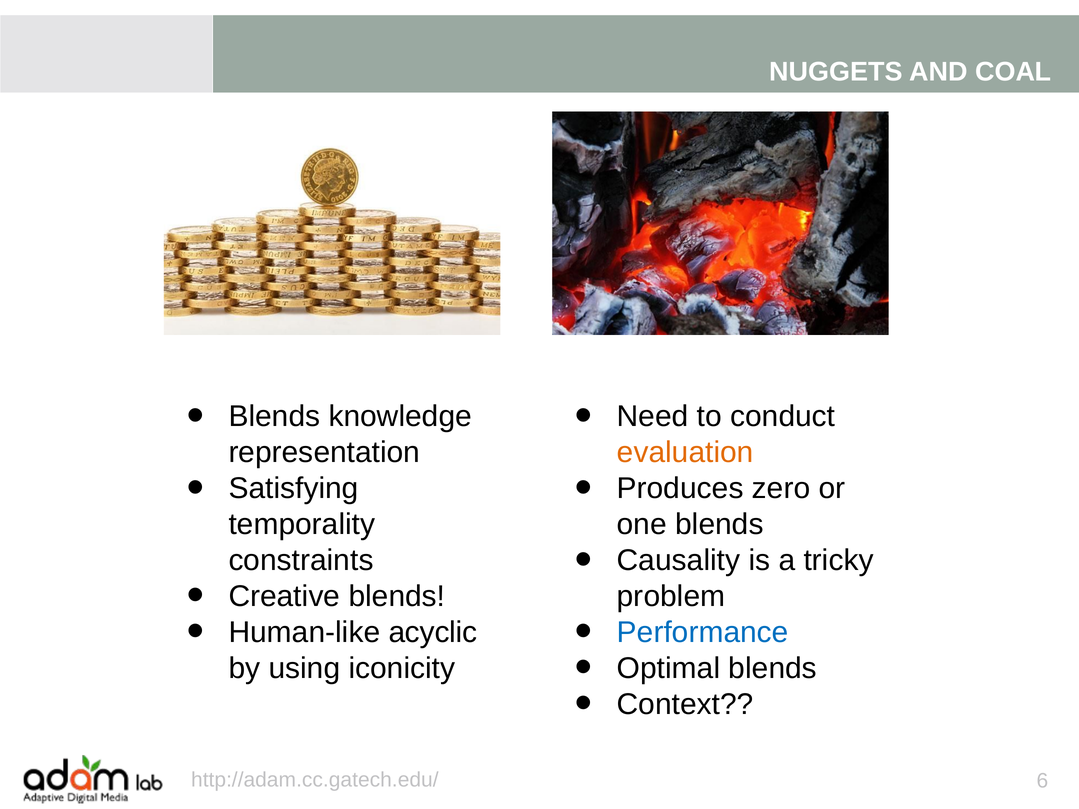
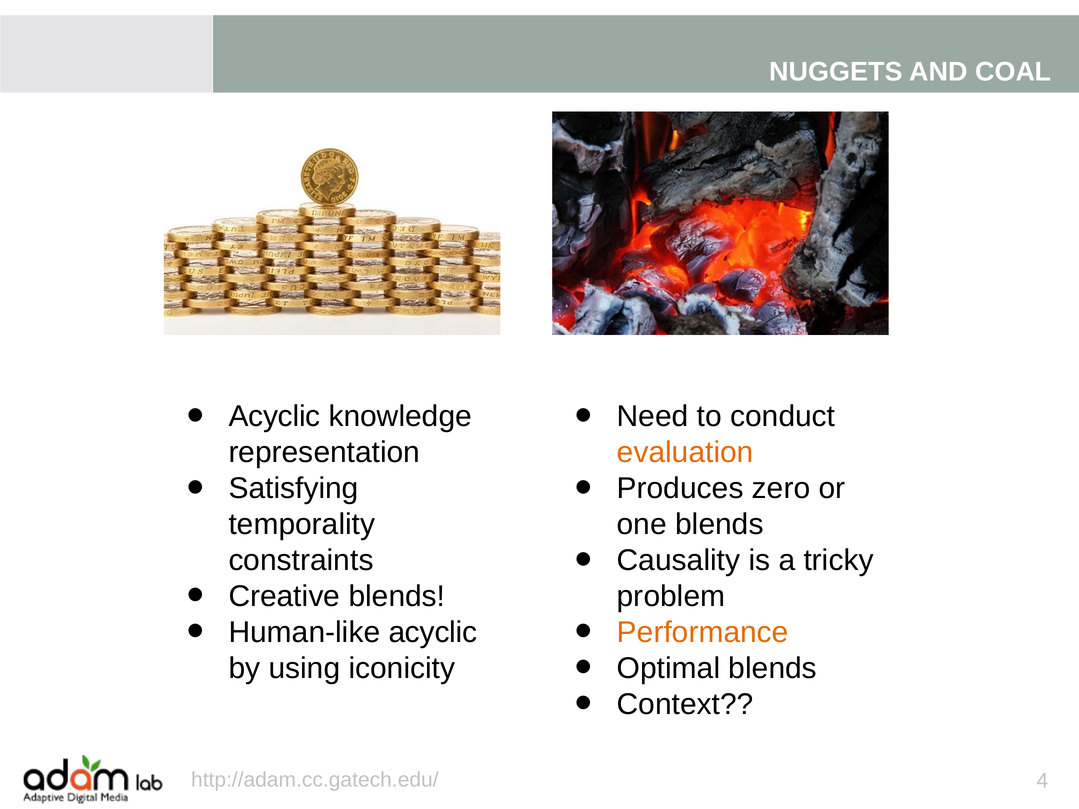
Blends at (274, 416): Blends -> Acyclic
Performance colour: blue -> orange
6: 6 -> 4
